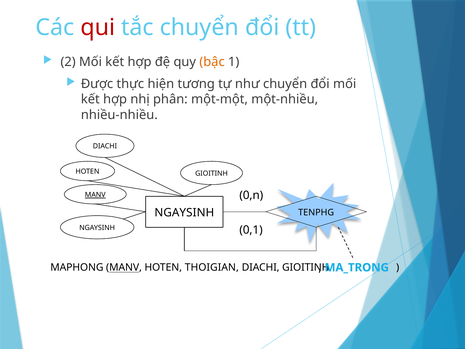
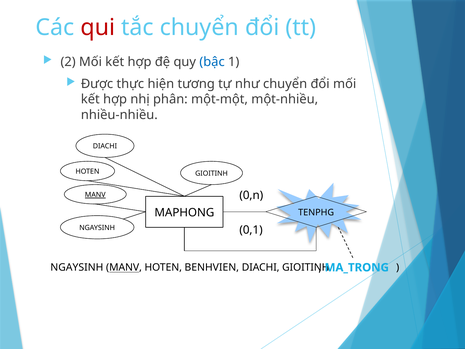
bậc colour: orange -> blue
NGAYSINH at (184, 212): NGAYSINH -> MAPHONG
MAPHONG at (77, 267): MAPHONG -> NGAYSINH
THOIGIAN: THOIGIAN -> BENHVIEN
